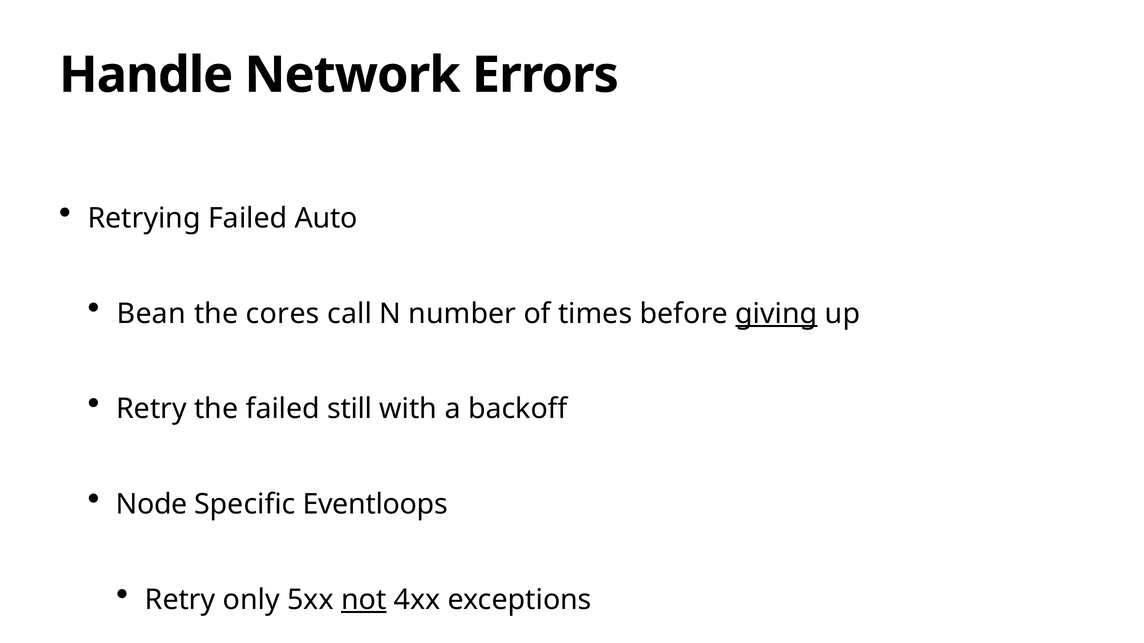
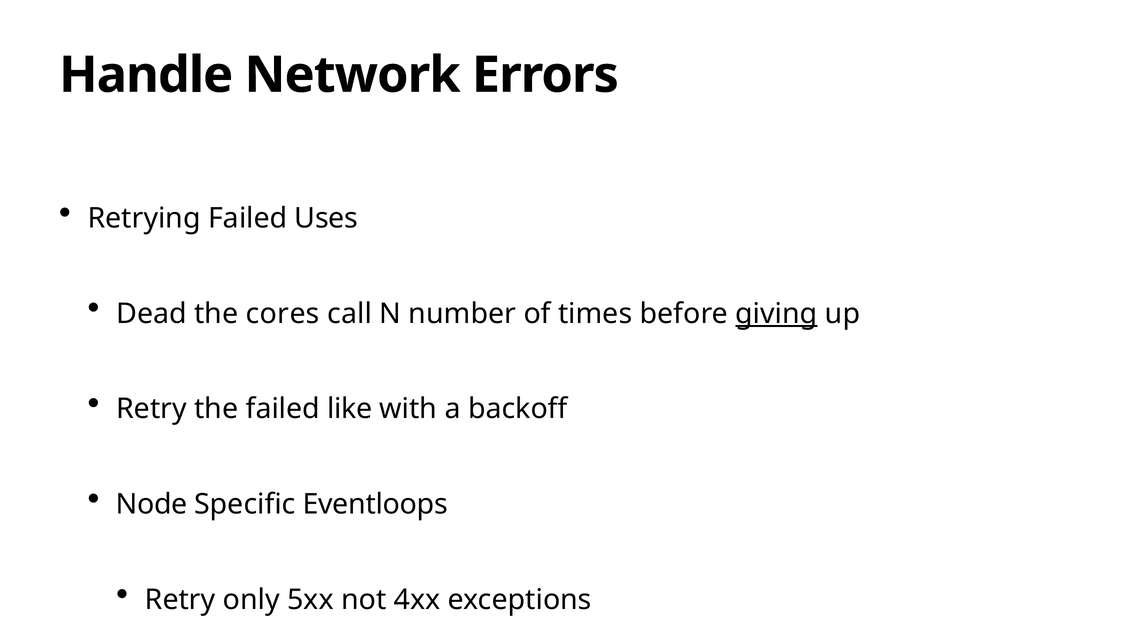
Auto: Auto -> Uses
Bean: Bean -> Dead
still: still -> like
not underline: present -> none
